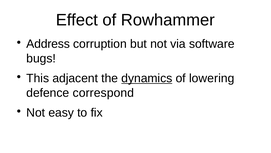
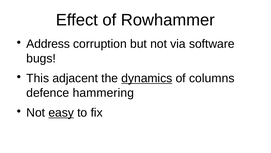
lowering: lowering -> columns
correspond: correspond -> hammering
easy underline: none -> present
